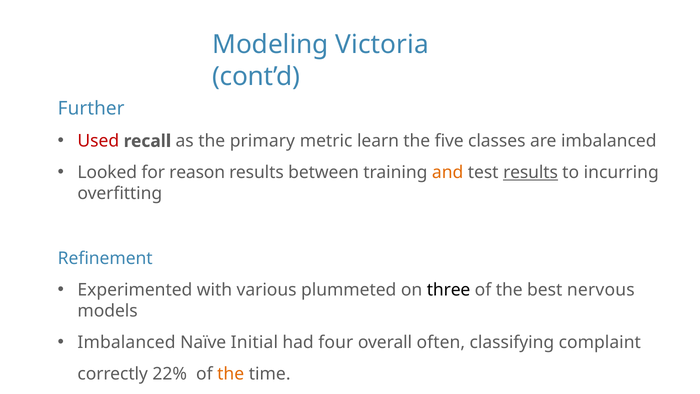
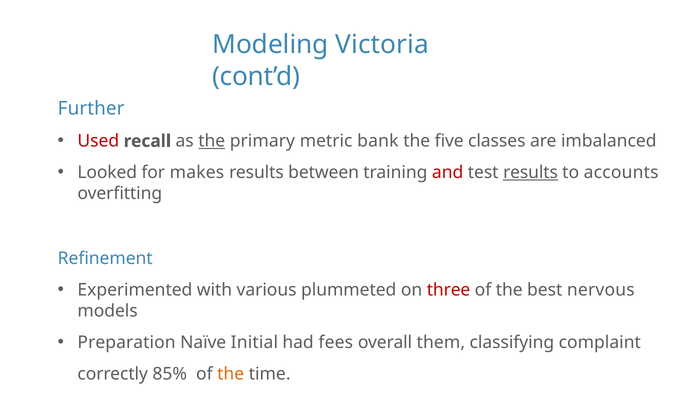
the at (212, 141) underline: none -> present
learn: learn -> bank
reason: reason -> makes
and colour: orange -> red
incurring: incurring -> accounts
three colour: black -> red
Imbalanced at (127, 342): Imbalanced -> Preparation
four: four -> fees
often: often -> them
22%: 22% -> 85%
